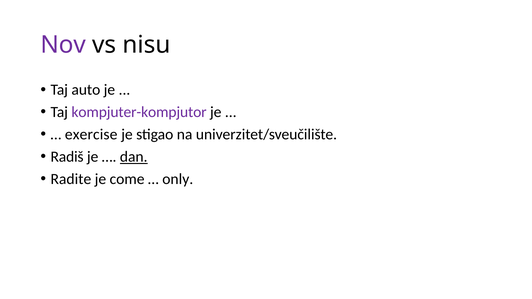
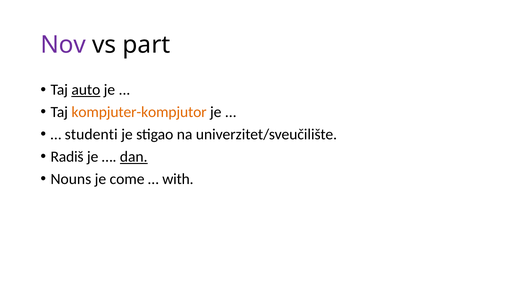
nisu: nisu -> part
auto underline: none -> present
kompjuter-kompjutor colour: purple -> orange
exercise: exercise -> studenti
Radite: Radite -> Nouns
only: only -> with
